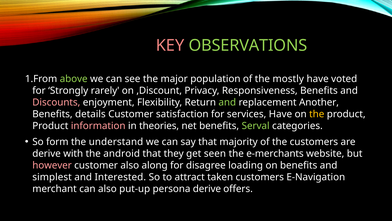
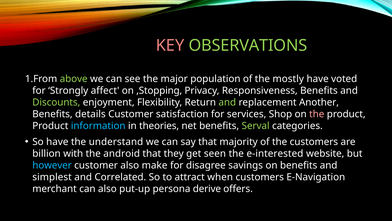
rarely: rarely -> affect
,Discount: ,Discount -> ,Stopping
Discounts colour: pink -> light green
services Have: Have -> Shop
the at (317, 114) colour: yellow -> pink
information colour: pink -> light blue
So form: form -> have
derive at (47, 153): derive -> billion
e-merchants: e-merchants -> e-interested
however colour: pink -> light blue
along: along -> make
loading: loading -> savings
Interested: Interested -> Correlated
taken: taken -> when
